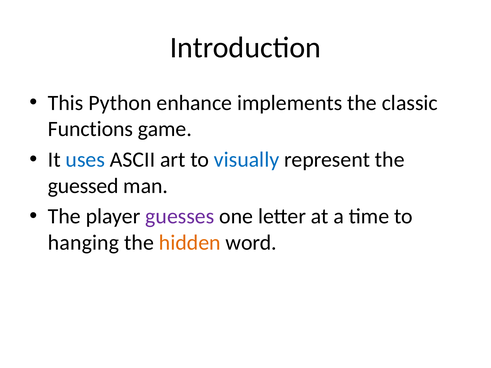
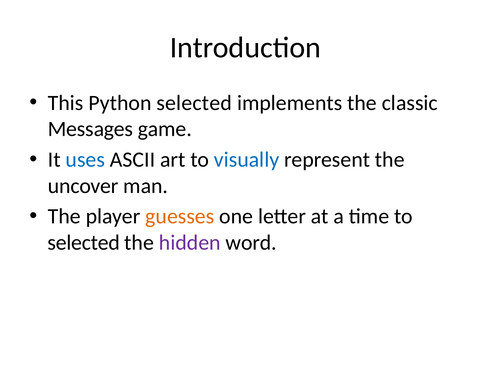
Python enhance: enhance -> selected
Functions: Functions -> Messages
guessed: guessed -> uncover
guesses colour: purple -> orange
hanging at (84, 243): hanging -> selected
hidden colour: orange -> purple
